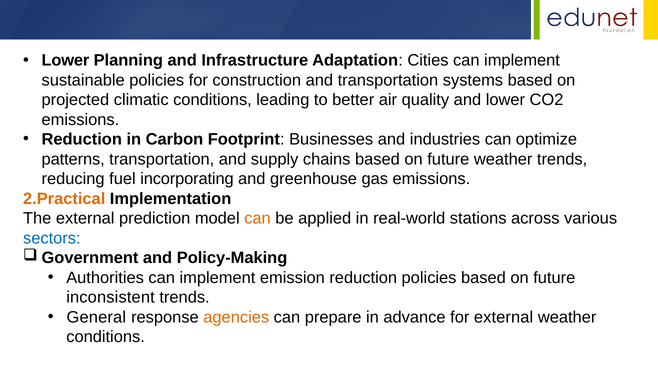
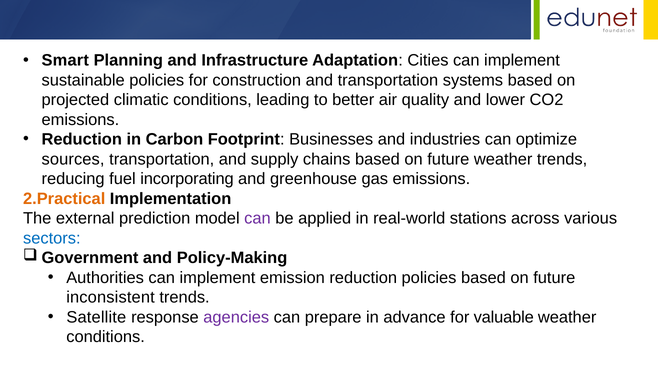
Lower at (65, 61): Lower -> Smart
patterns: patterns -> sources
can at (257, 218) colour: orange -> purple
General: General -> Satellite
agencies colour: orange -> purple
for external: external -> valuable
